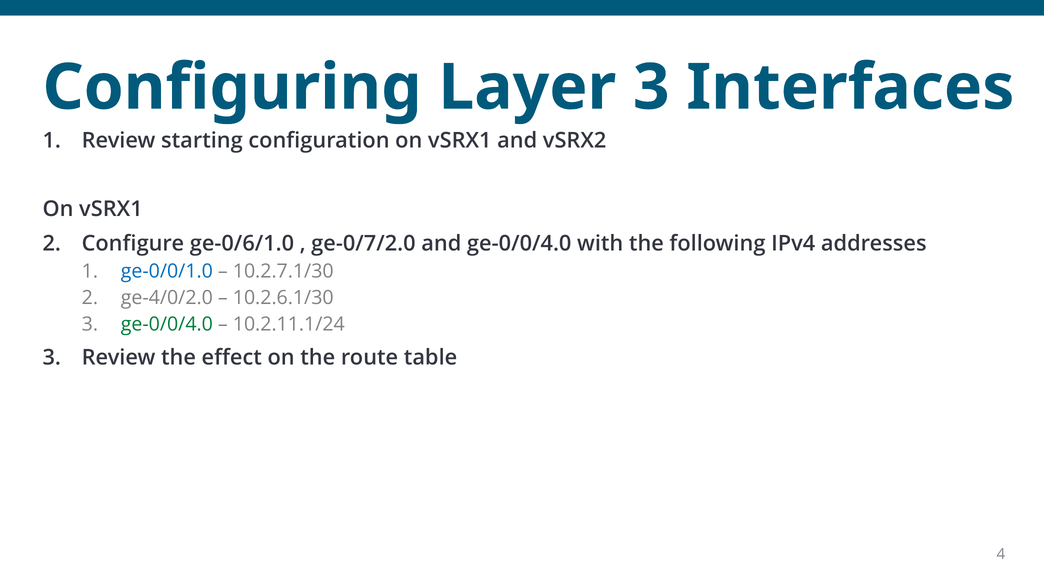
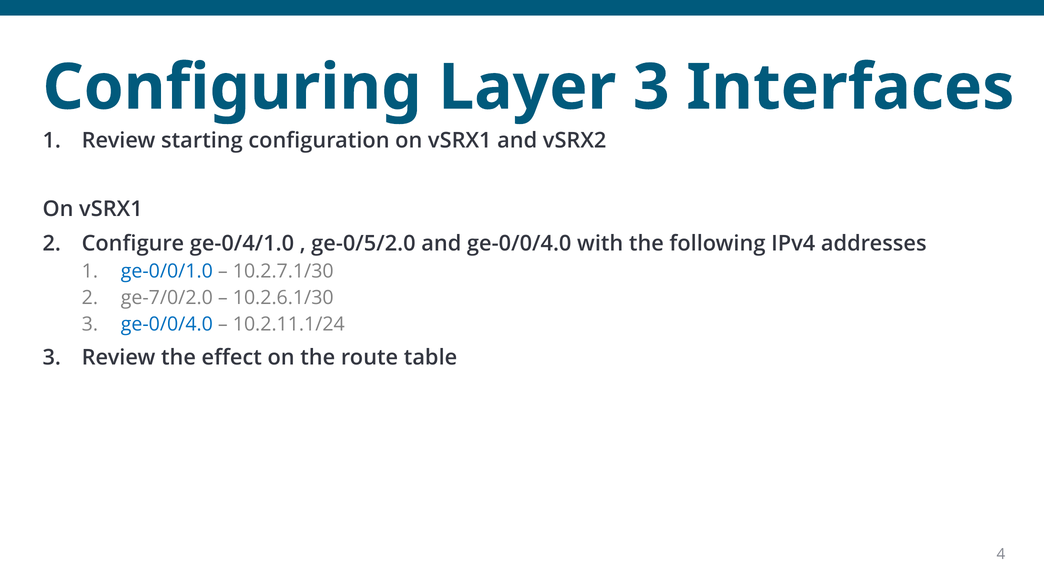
ge-0/6/1.0: ge-0/6/1.0 -> ge-0/4/1.0
ge-0/7/2.0: ge-0/7/2.0 -> ge-0/5/2.0
ge-4/0/2.0: ge-4/0/2.0 -> ge-7/0/2.0
ge-0/0/4.0 at (167, 325) colour: green -> blue
